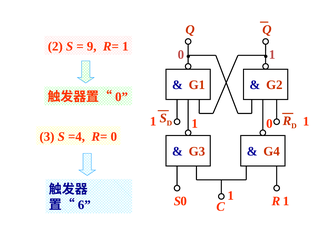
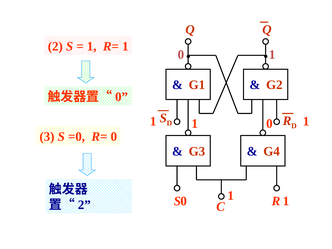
9 at (92, 46): 9 -> 1
=4: =4 -> =0
6 at (84, 205): 6 -> 2
